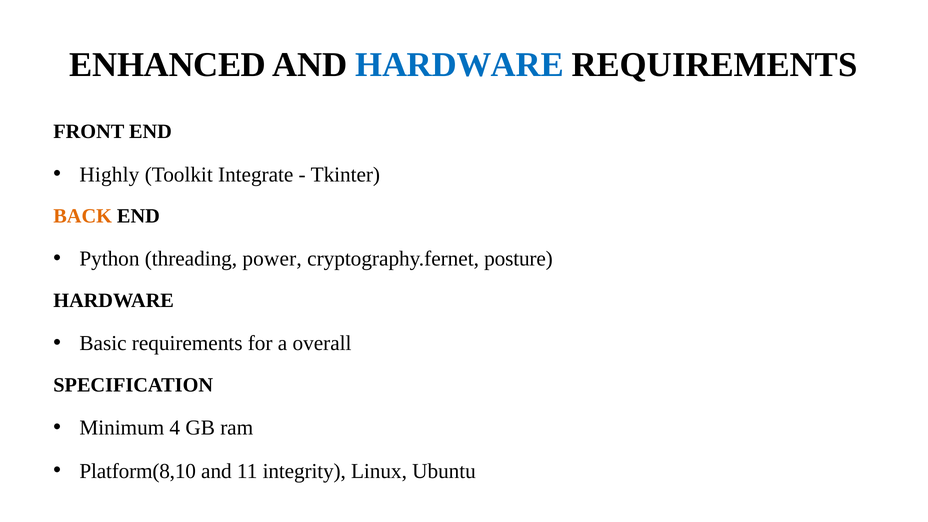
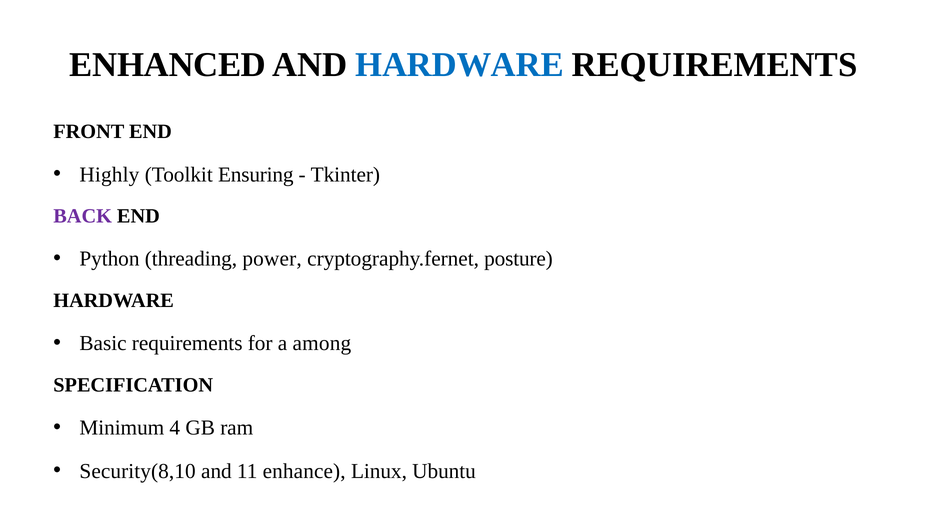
Integrate: Integrate -> Ensuring
BACK colour: orange -> purple
overall: overall -> among
Platform(8,10: Platform(8,10 -> Security(8,10
integrity: integrity -> enhance
